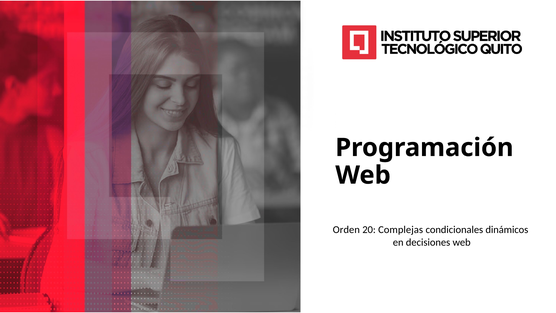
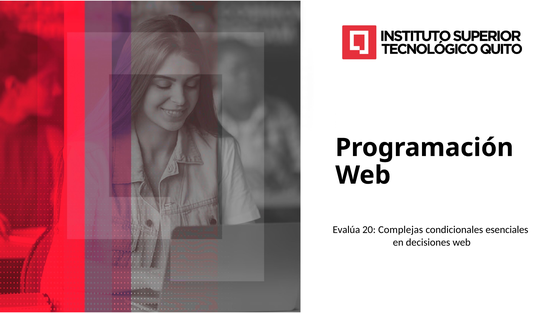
Orden: Orden -> Evalúa
dinámicos: dinámicos -> esenciales
